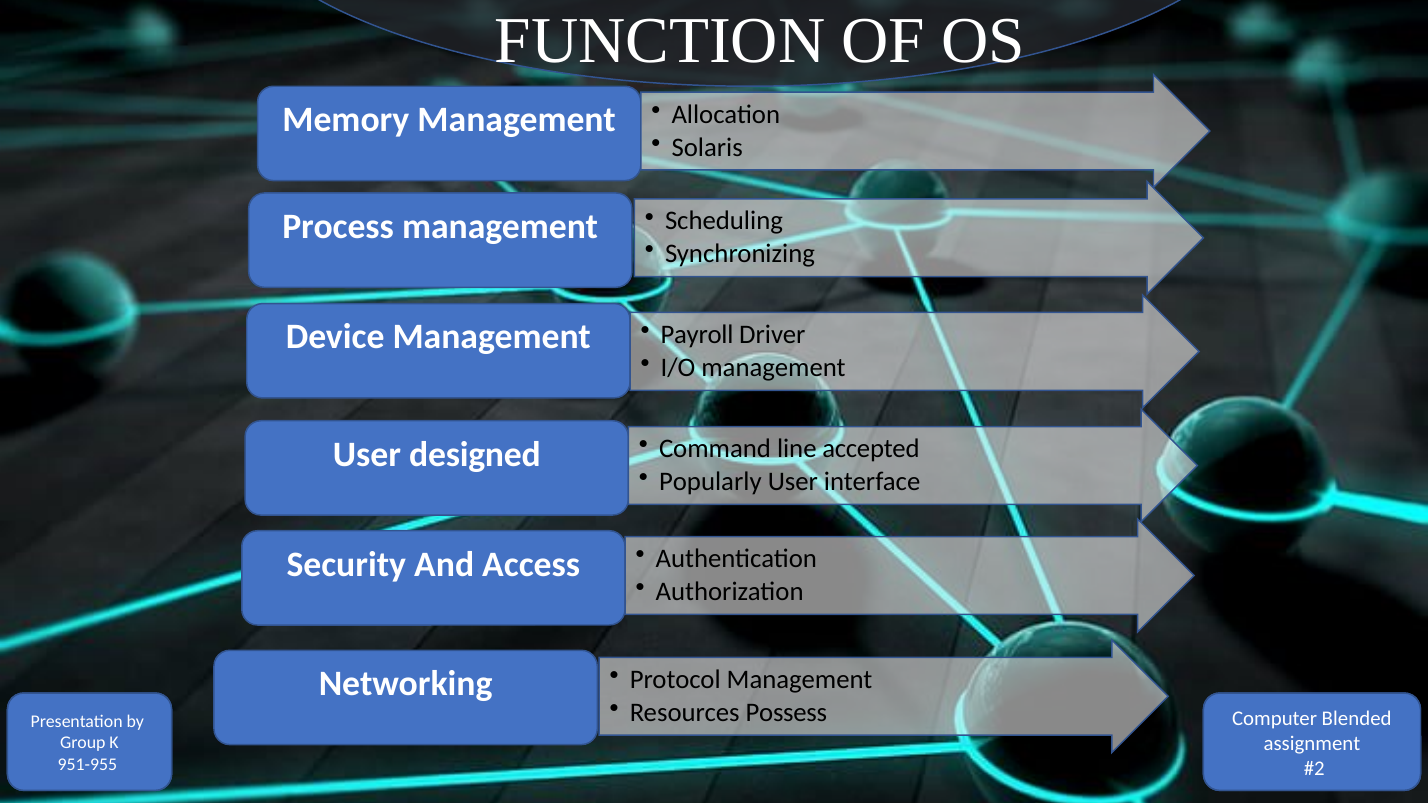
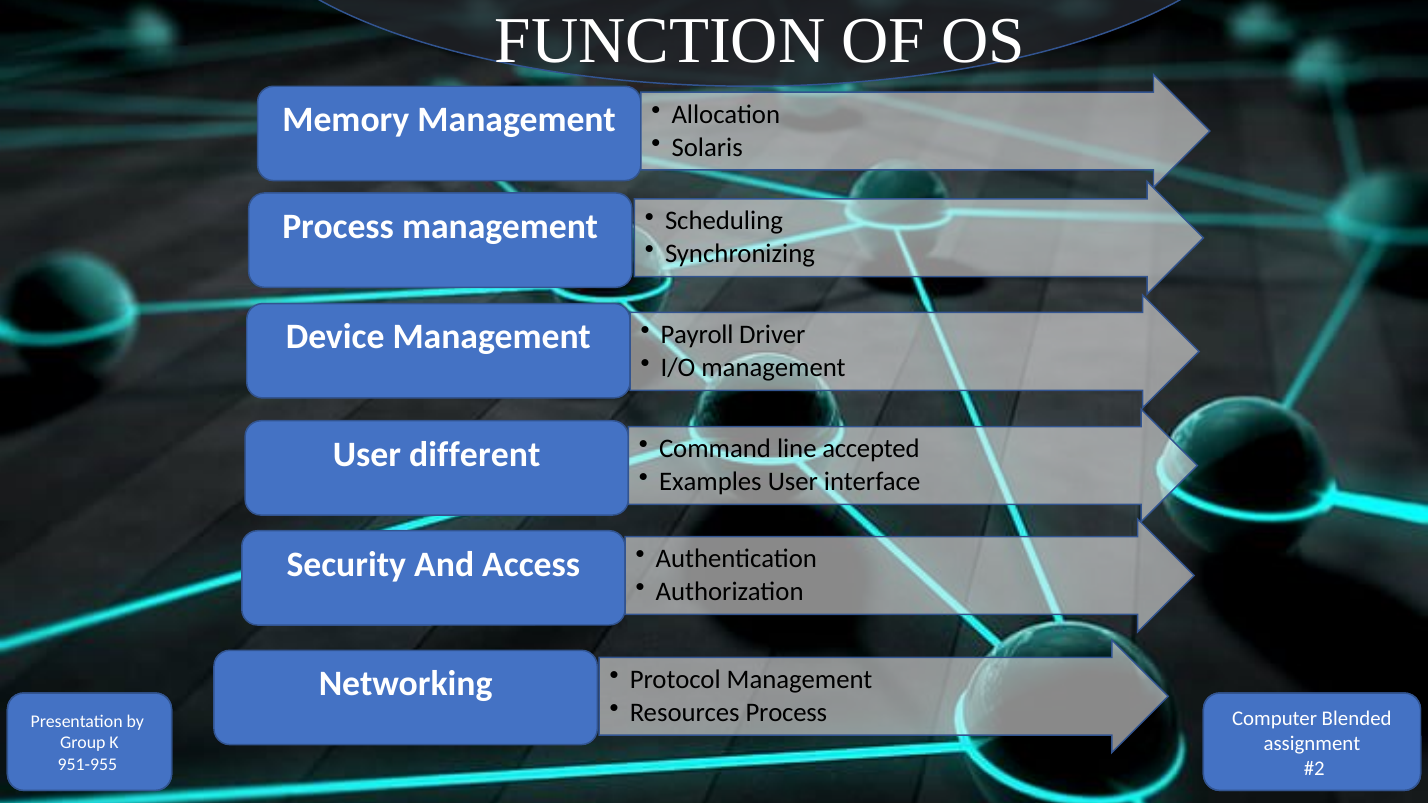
designed: designed -> different
Popularly: Popularly -> Examples
Resources Possess: Possess -> Process
